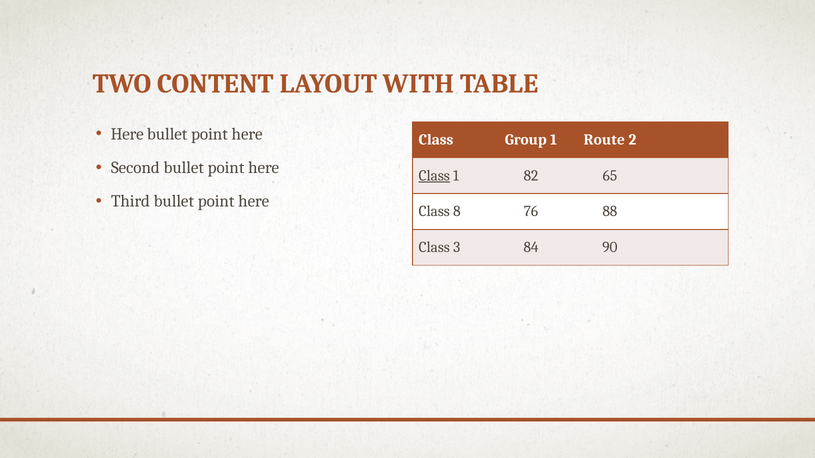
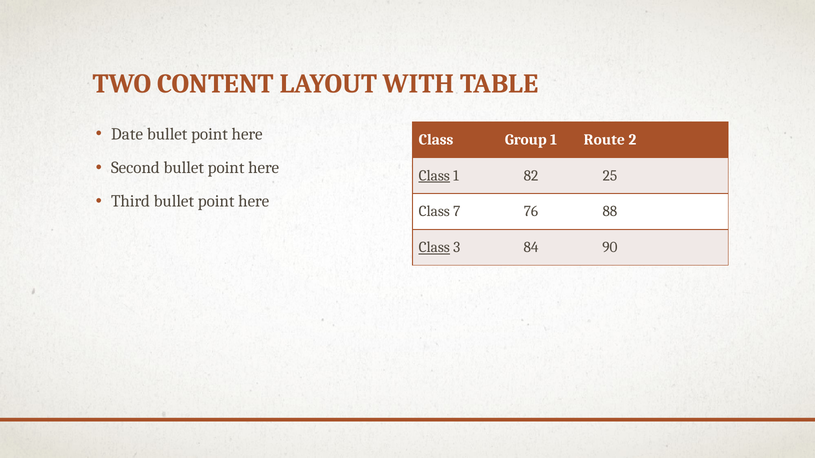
Here at (127, 134): Here -> Date
65: 65 -> 25
8: 8 -> 7
Class at (434, 248) underline: none -> present
